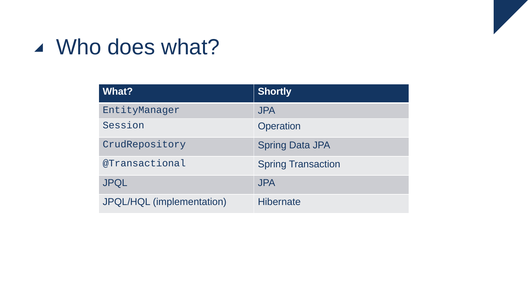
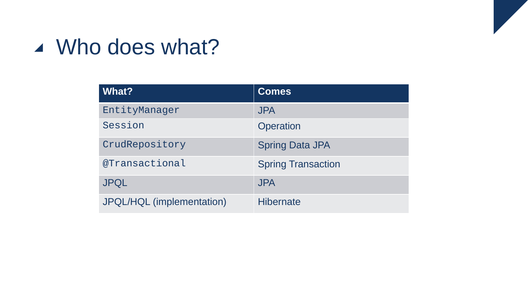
Shortly: Shortly -> Comes
